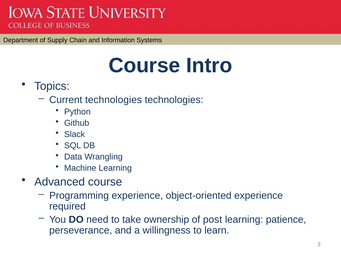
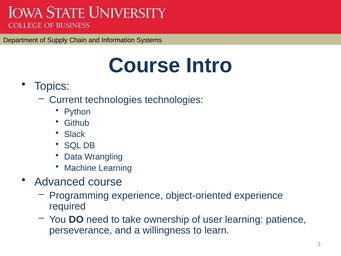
post: post -> user
